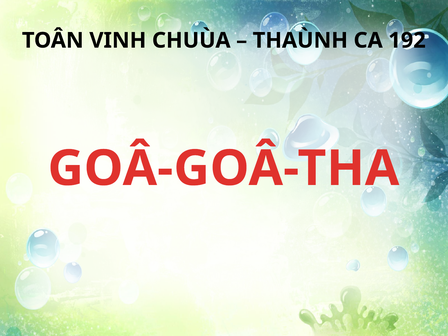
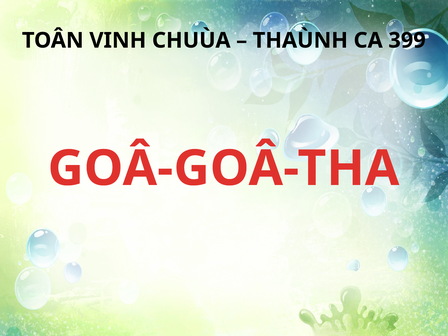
192: 192 -> 399
